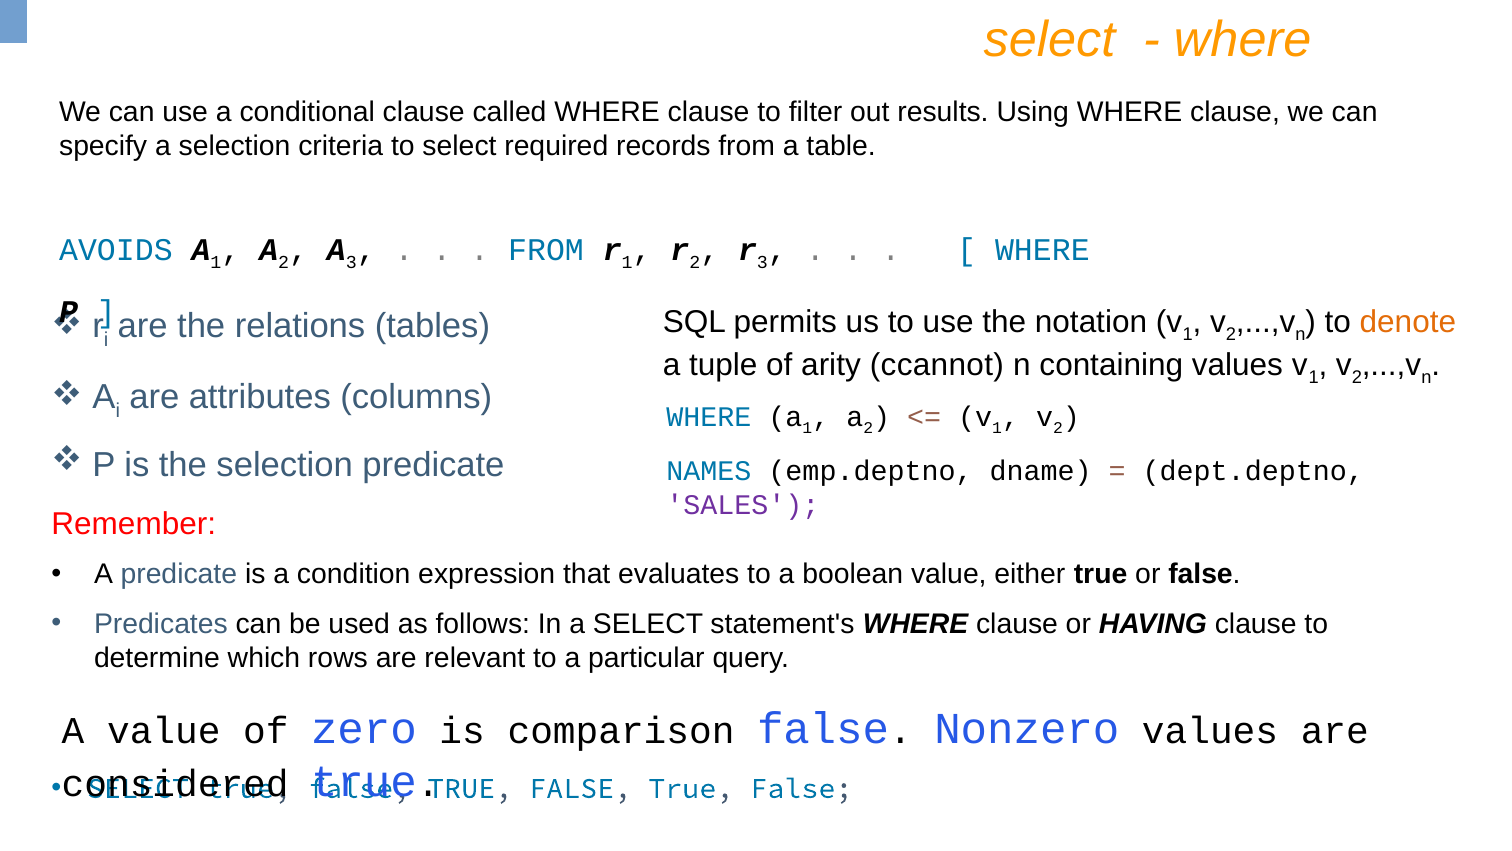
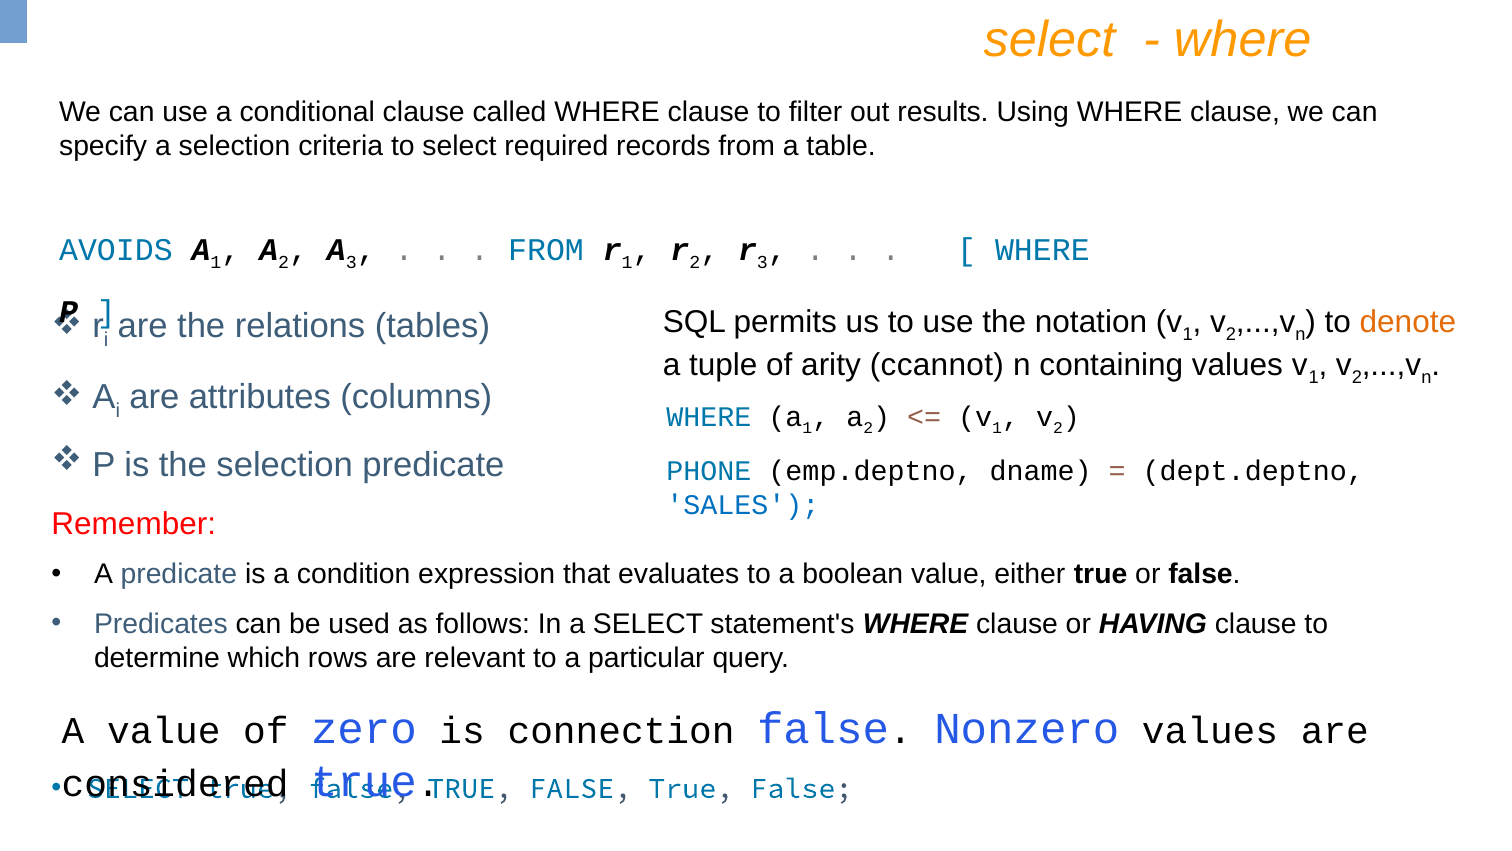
NAMES: NAMES -> PHONE
SALES colour: purple -> blue
comparison: comparison -> connection
